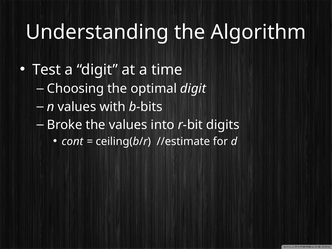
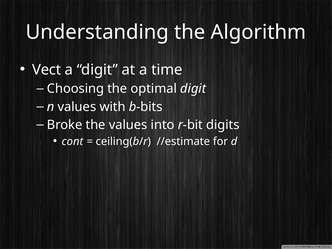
Test: Test -> Vect
